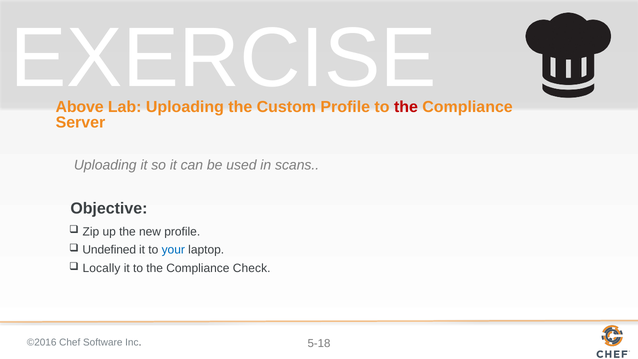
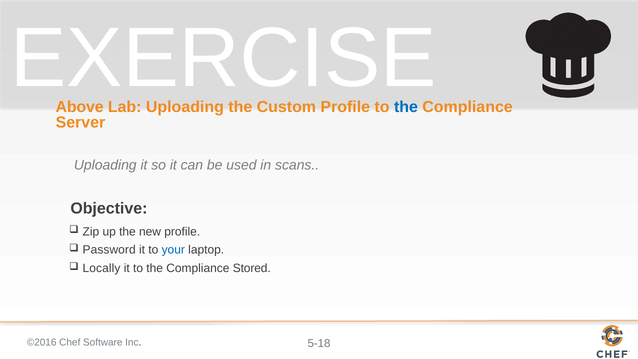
the at (406, 107) colour: red -> blue
Undefined: Undefined -> Password
Check: Check -> Stored
